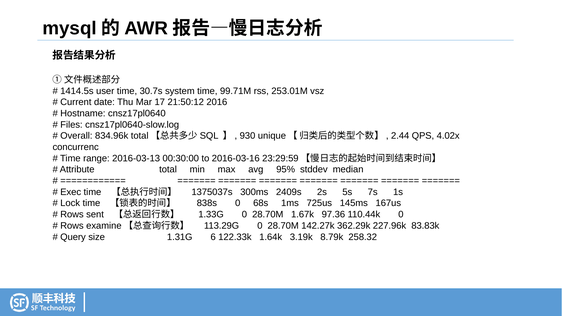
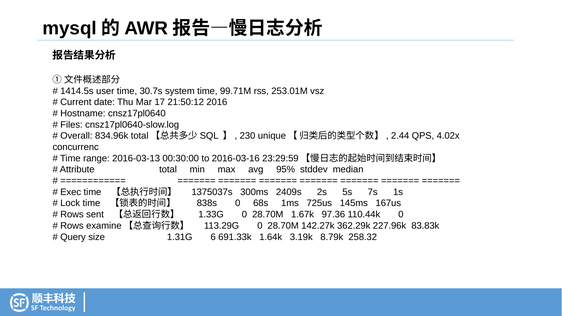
930: 930 -> 230
122.33k: 122.33k -> 691.33k
